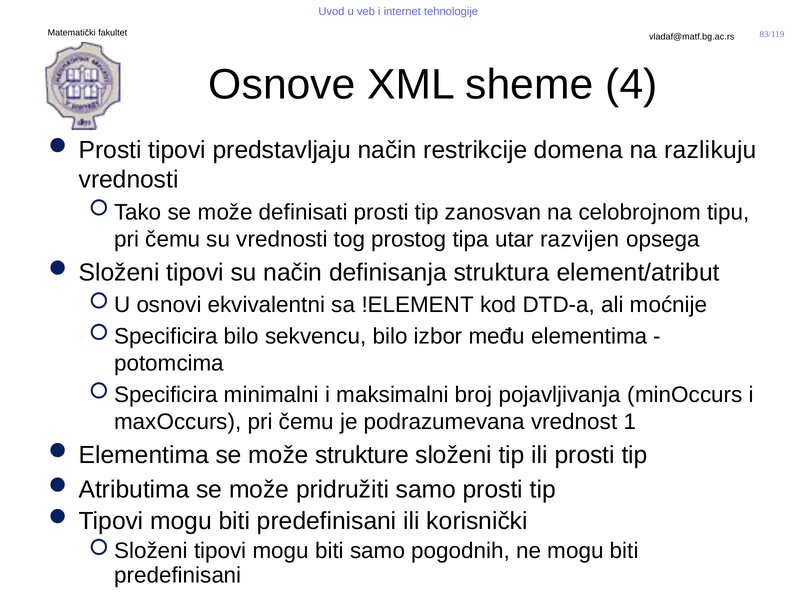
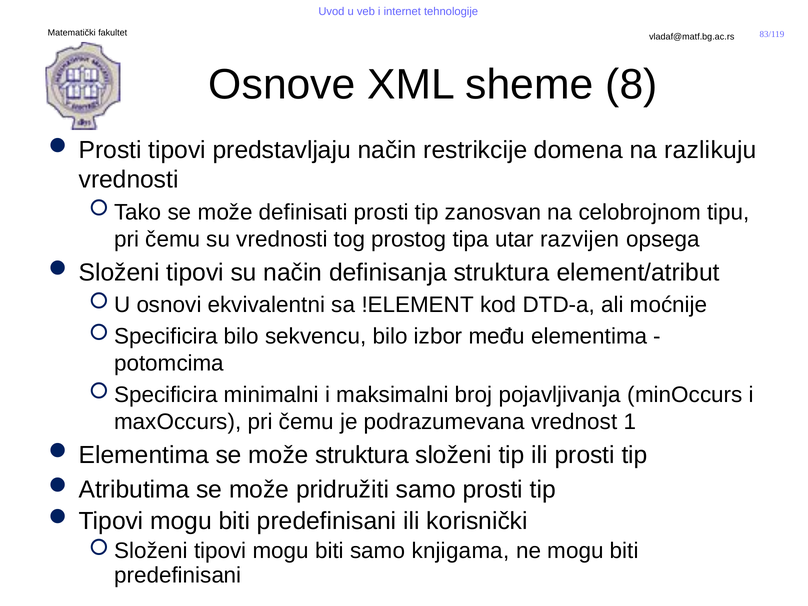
4: 4 -> 8
može strukture: strukture -> struktura
pogodnih: pogodnih -> knjigama
